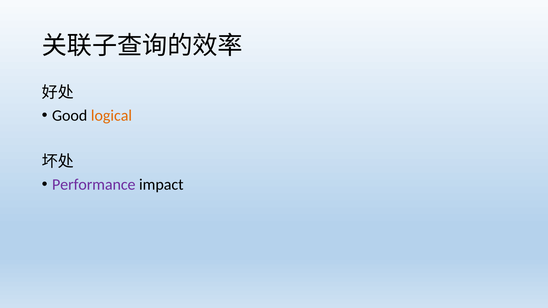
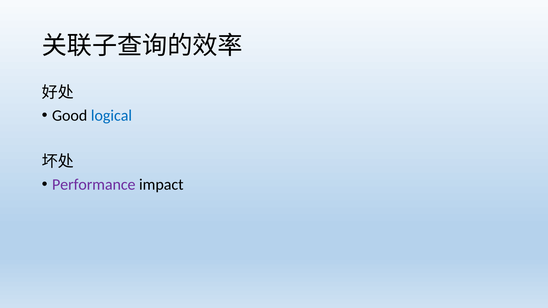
logical colour: orange -> blue
